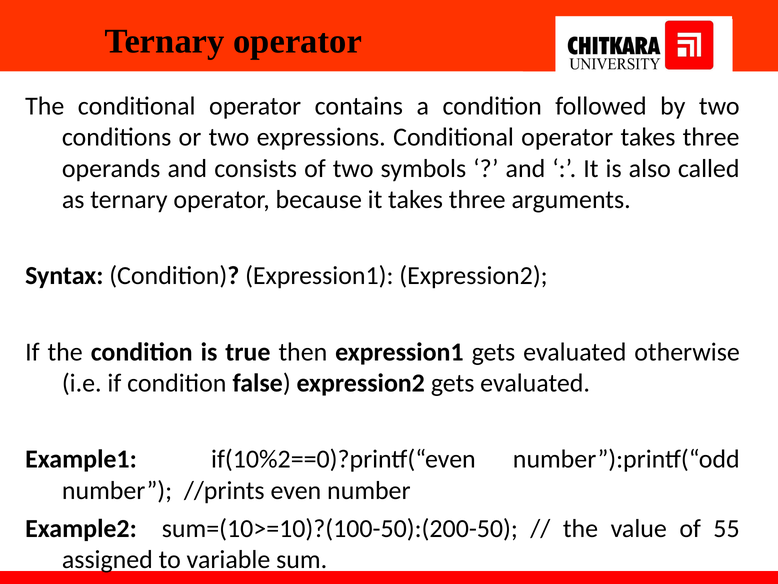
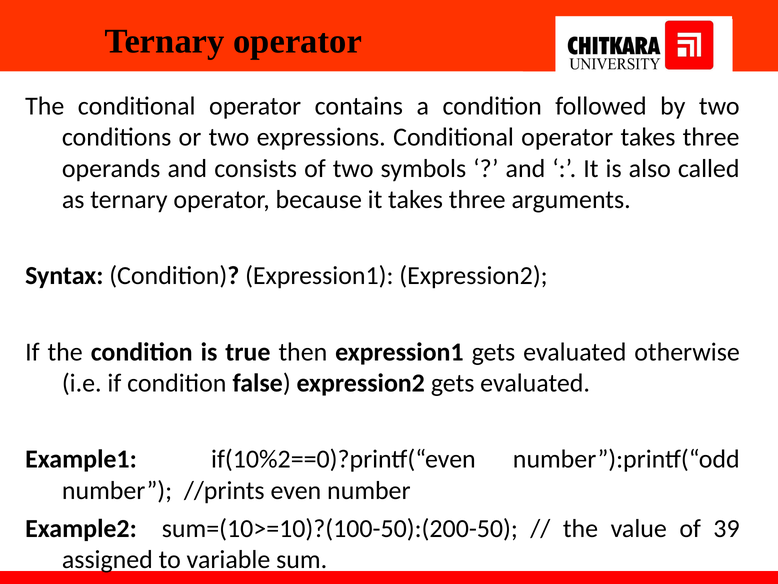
55: 55 -> 39
